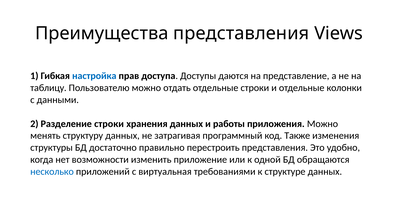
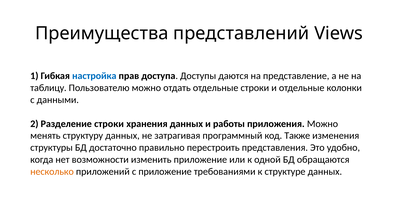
Преимущества представления: представления -> представлений
несколько colour: blue -> orange
с виртуальная: виртуальная -> приложение
